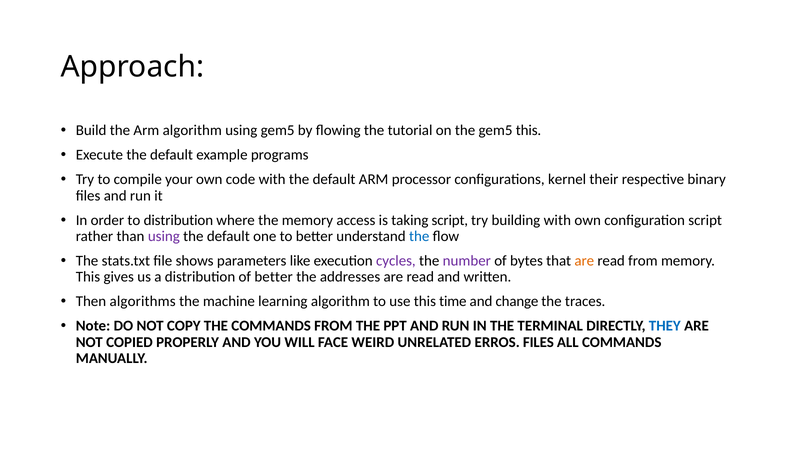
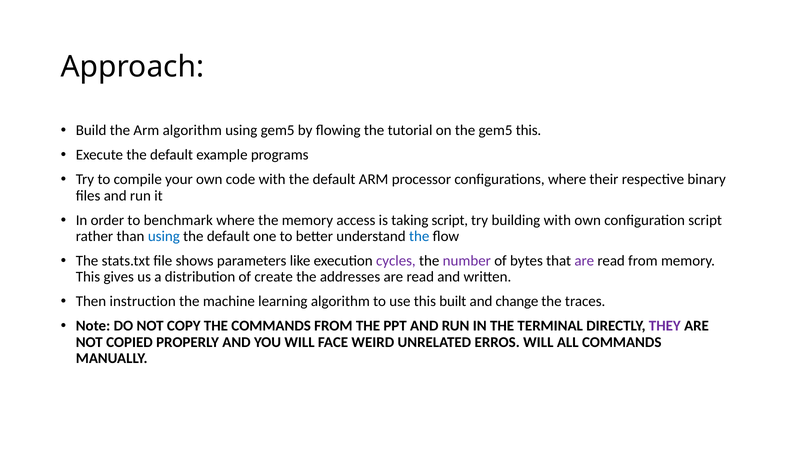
configurations kernel: kernel -> where
to distribution: distribution -> benchmark
using at (164, 236) colour: purple -> blue
are at (584, 261) colour: orange -> purple
of better: better -> create
algorithms: algorithms -> instruction
time: time -> built
THEY colour: blue -> purple
ERROS FILES: FILES -> WILL
